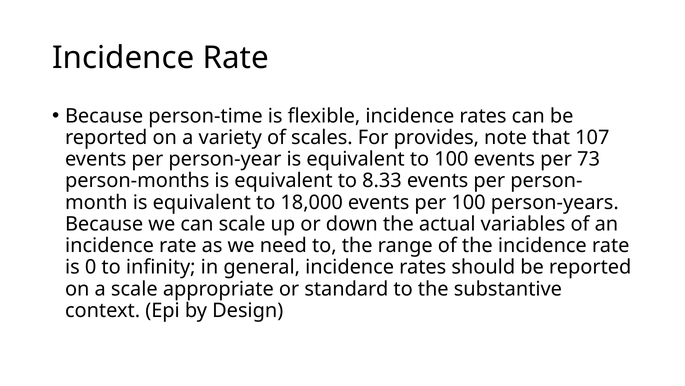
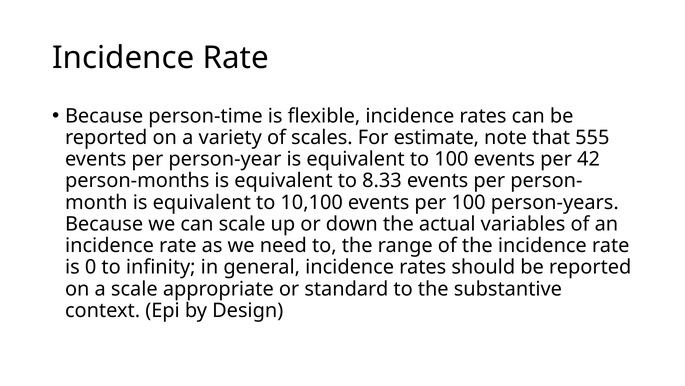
provides: provides -> estimate
107: 107 -> 555
73: 73 -> 42
18,000: 18,000 -> 10,100
